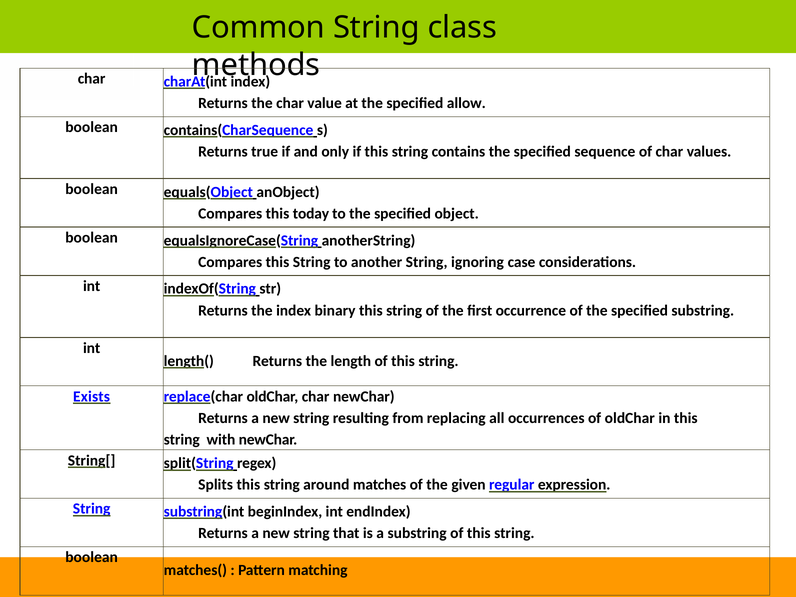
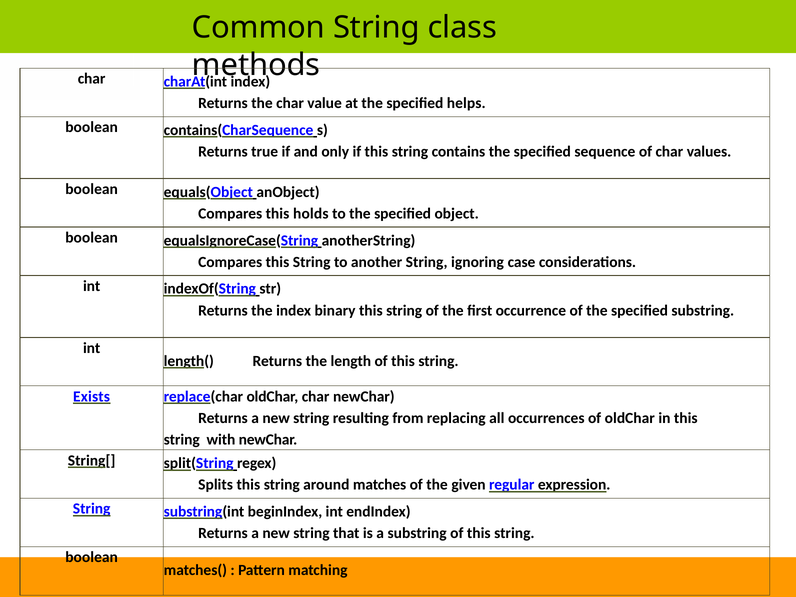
allow: allow -> helps
today: today -> holds
